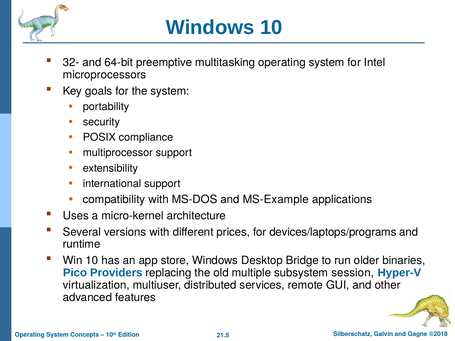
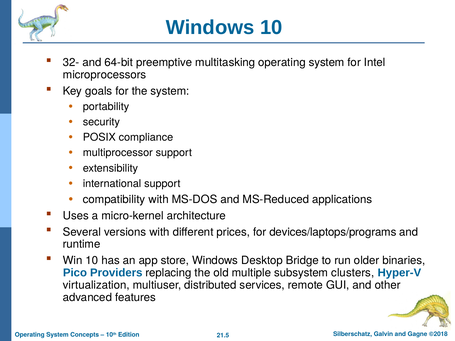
MS-Example: MS-Example -> MS-Reduced
session: session -> clusters
